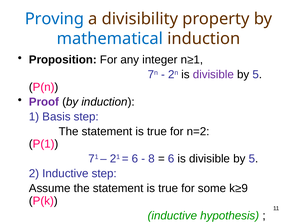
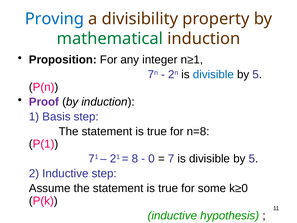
mathematical colour: blue -> green
divisible at (213, 74) colour: purple -> blue
n=2: n=2 -> n=8
6 at (135, 159): 6 -> 8
8: 8 -> 0
6 at (171, 159): 6 -> 7
k≥9: k≥9 -> k≥0
